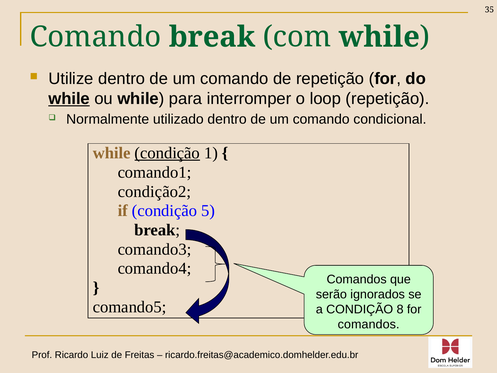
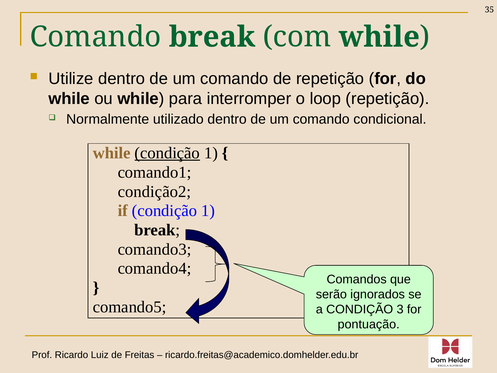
while at (69, 99) underline: present -> none
if condição 5: 5 -> 1
8: 8 -> 3
comandos at (369, 324): comandos -> pontuação
